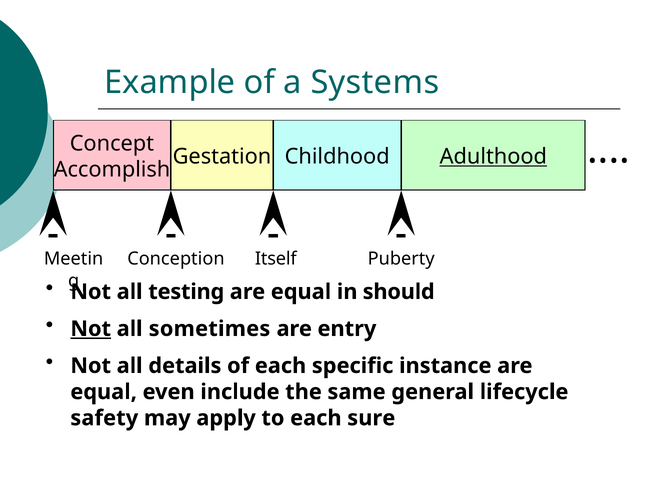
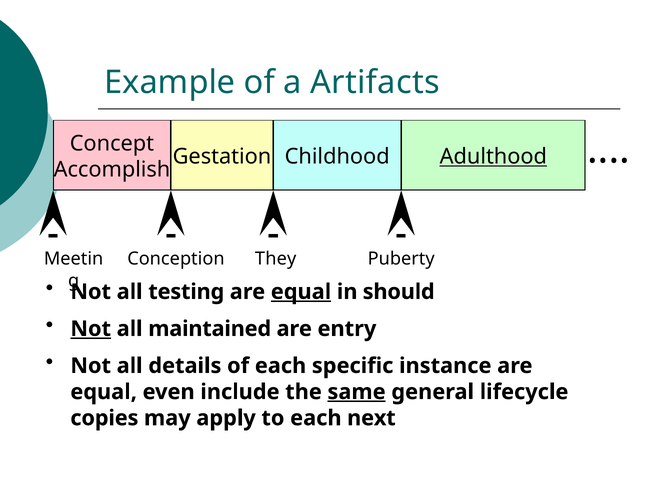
Systems: Systems -> Artifacts
Itself: Itself -> They
equal at (301, 292) underline: none -> present
sometimes: sometimes -> maintained
same underline: none -> present
safety: safety -> copies
sure: sure -> next
